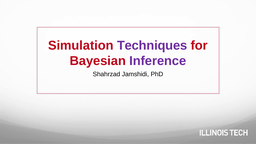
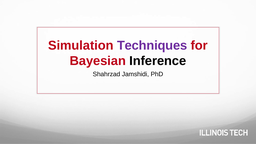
Inference colour: purple -> black
